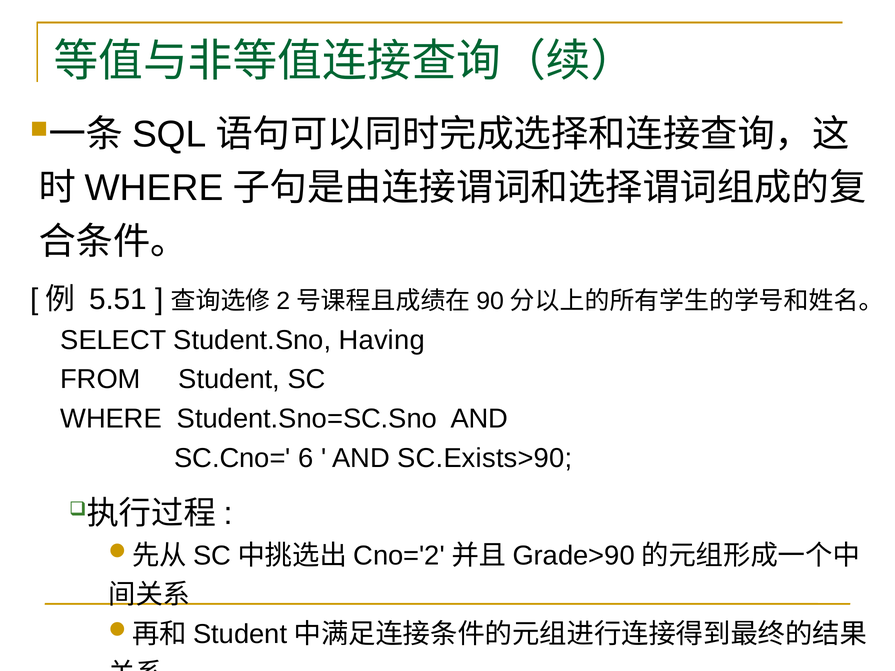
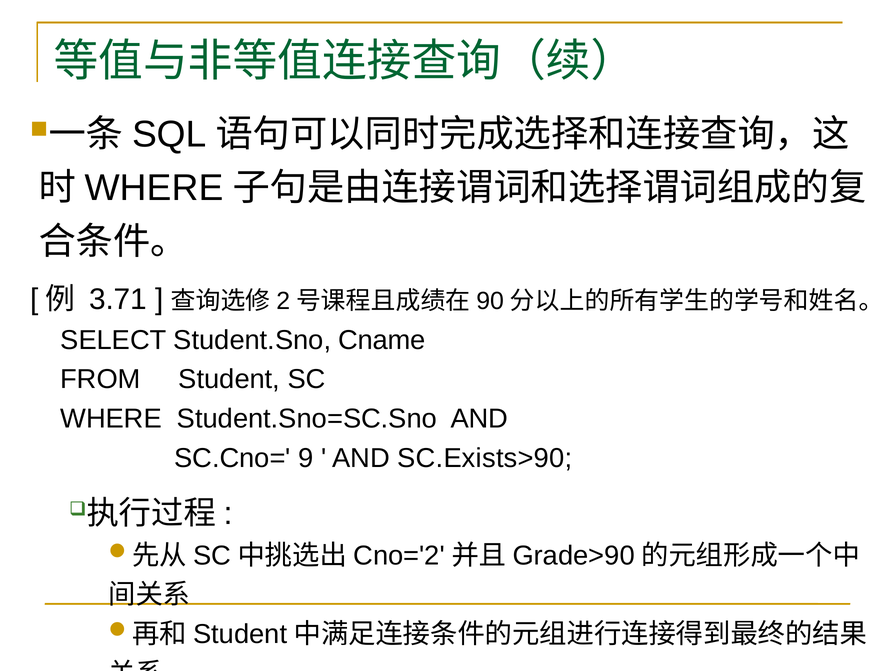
5.51: 5.51 -> 3.71
Having: Having -> Cname
6: 6 -> 9
